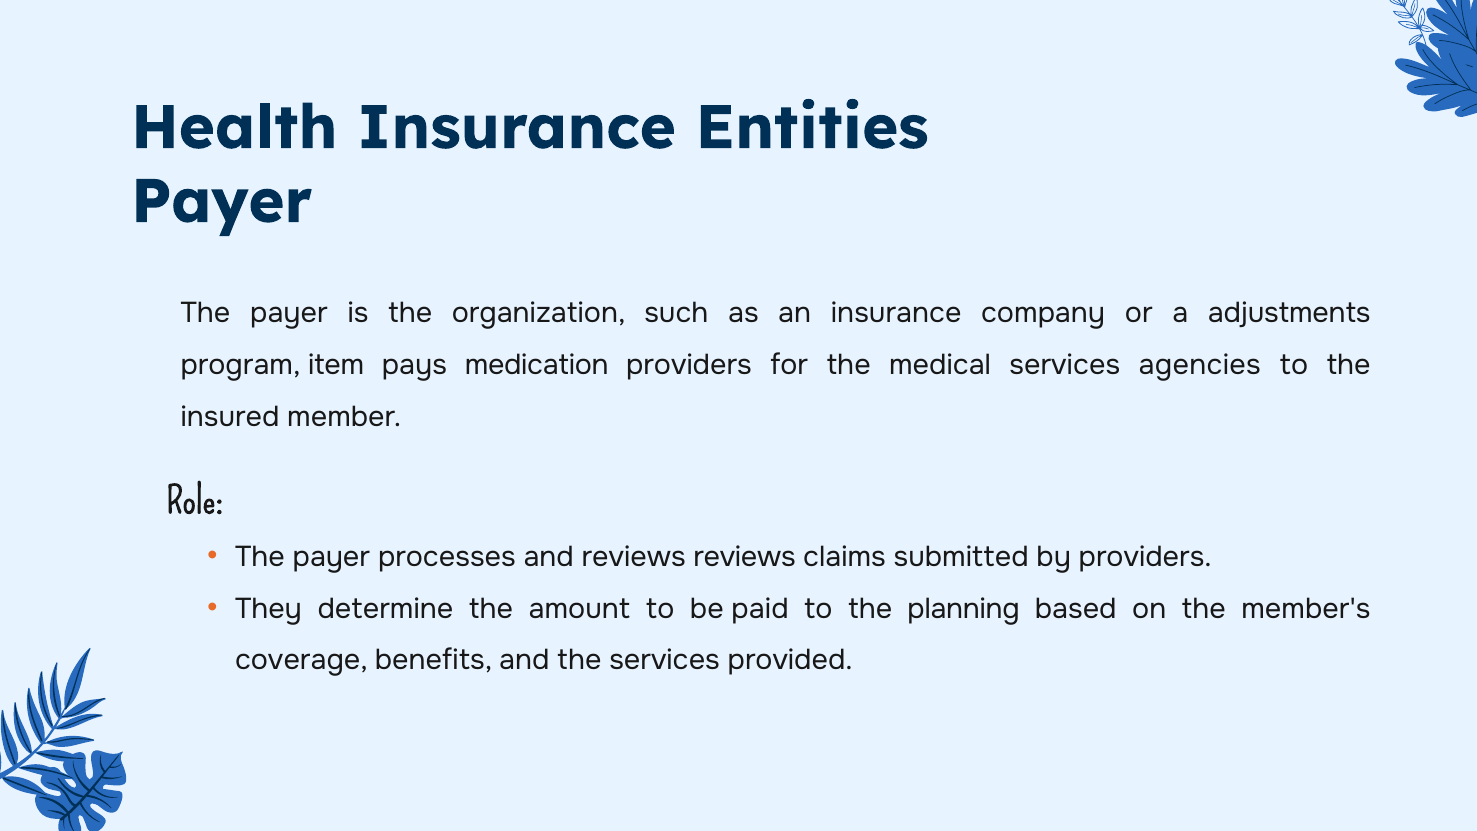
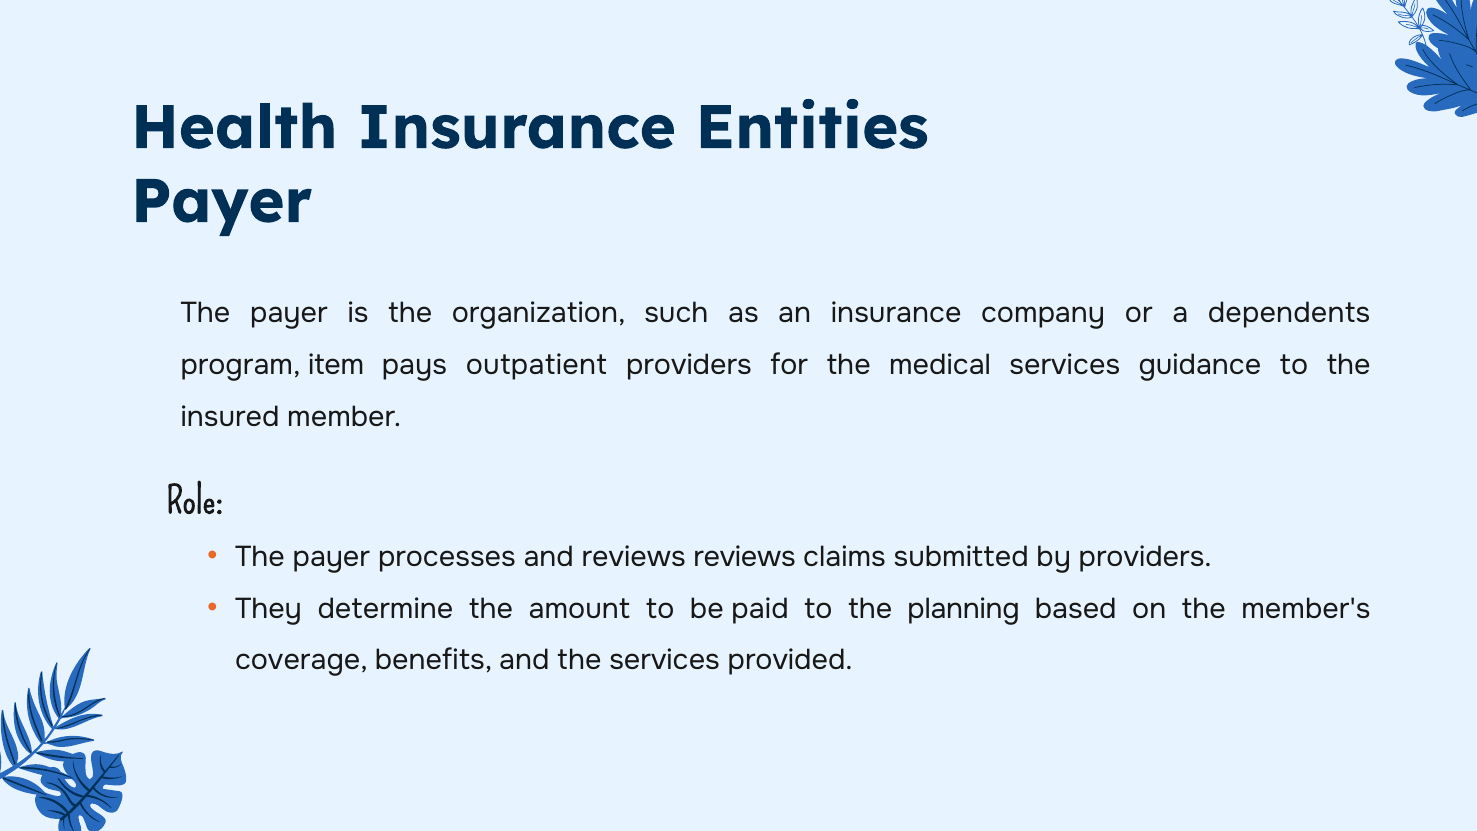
adjustments: adjustments -> dependents
medication: medication -> outpatient
agencies: agencies -> guidance
